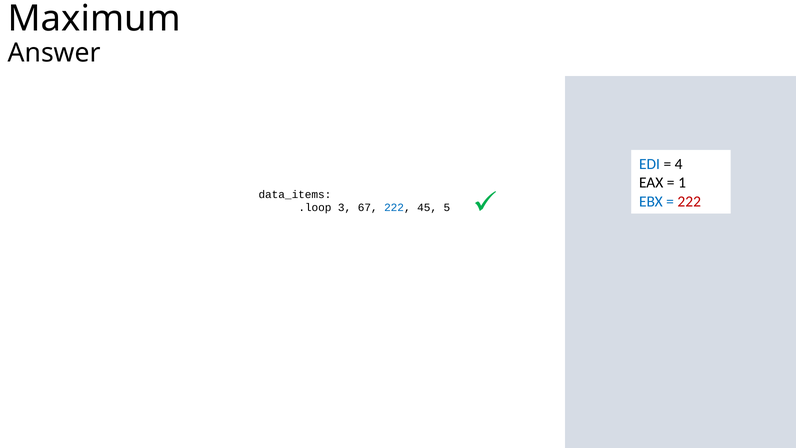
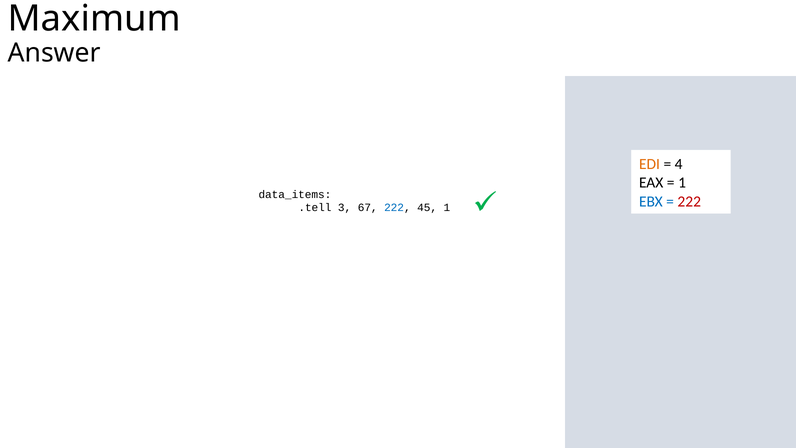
EDI colour: blue -> orange
.loop: .loop -> .tell
45 5: 5 -> 1
